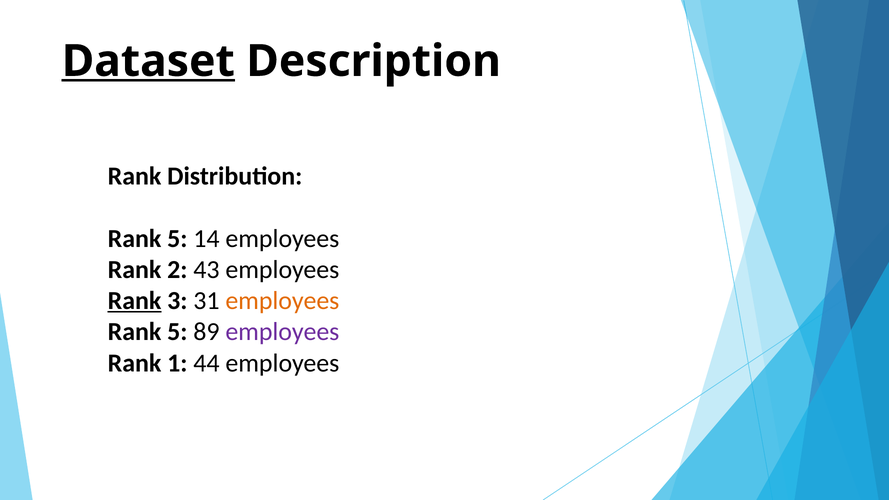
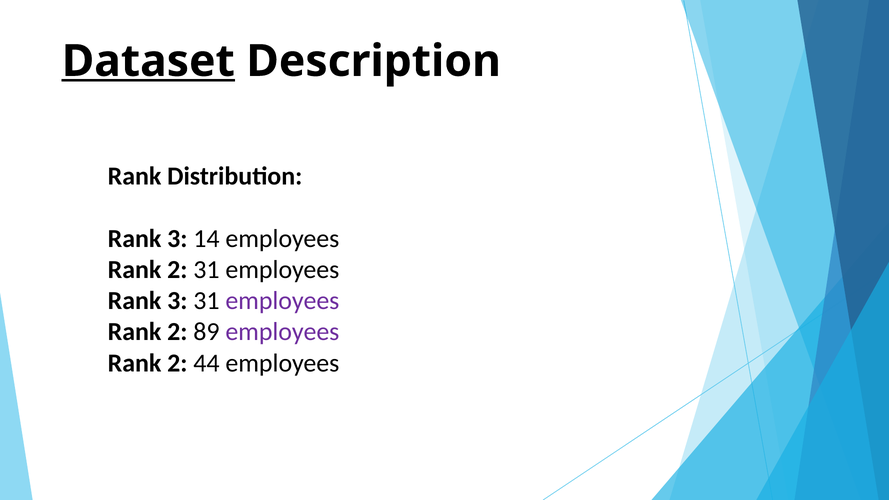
5 at (177, 239): 5 -> 3
2 43: 43 -> 31
Rank at (135, 301) underline: present -> none
employees at (282, 301) colour: orange -> purple
5 at (177, 332): 5 -> 2
1 at (177, 363): 1 -> 2
